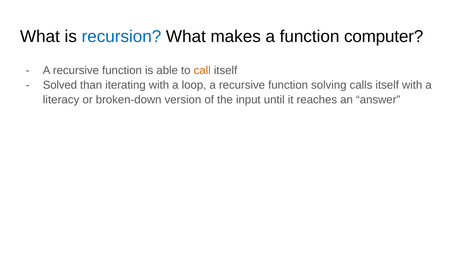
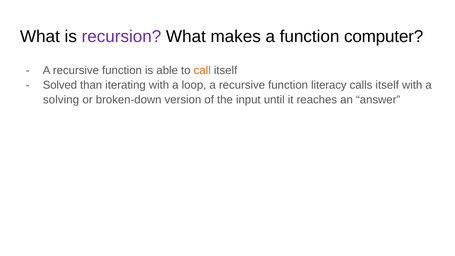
recursion colour: blue -> purple
solving: solving -> literacy
literacy: literacy -> solving
